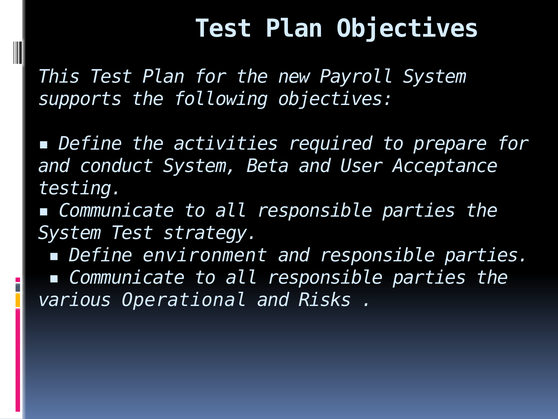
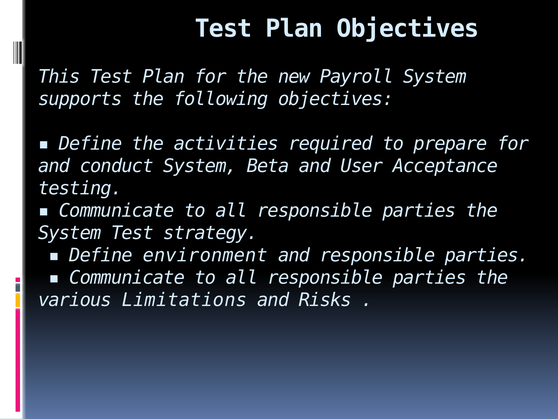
Operational: Operational -> Limitations
